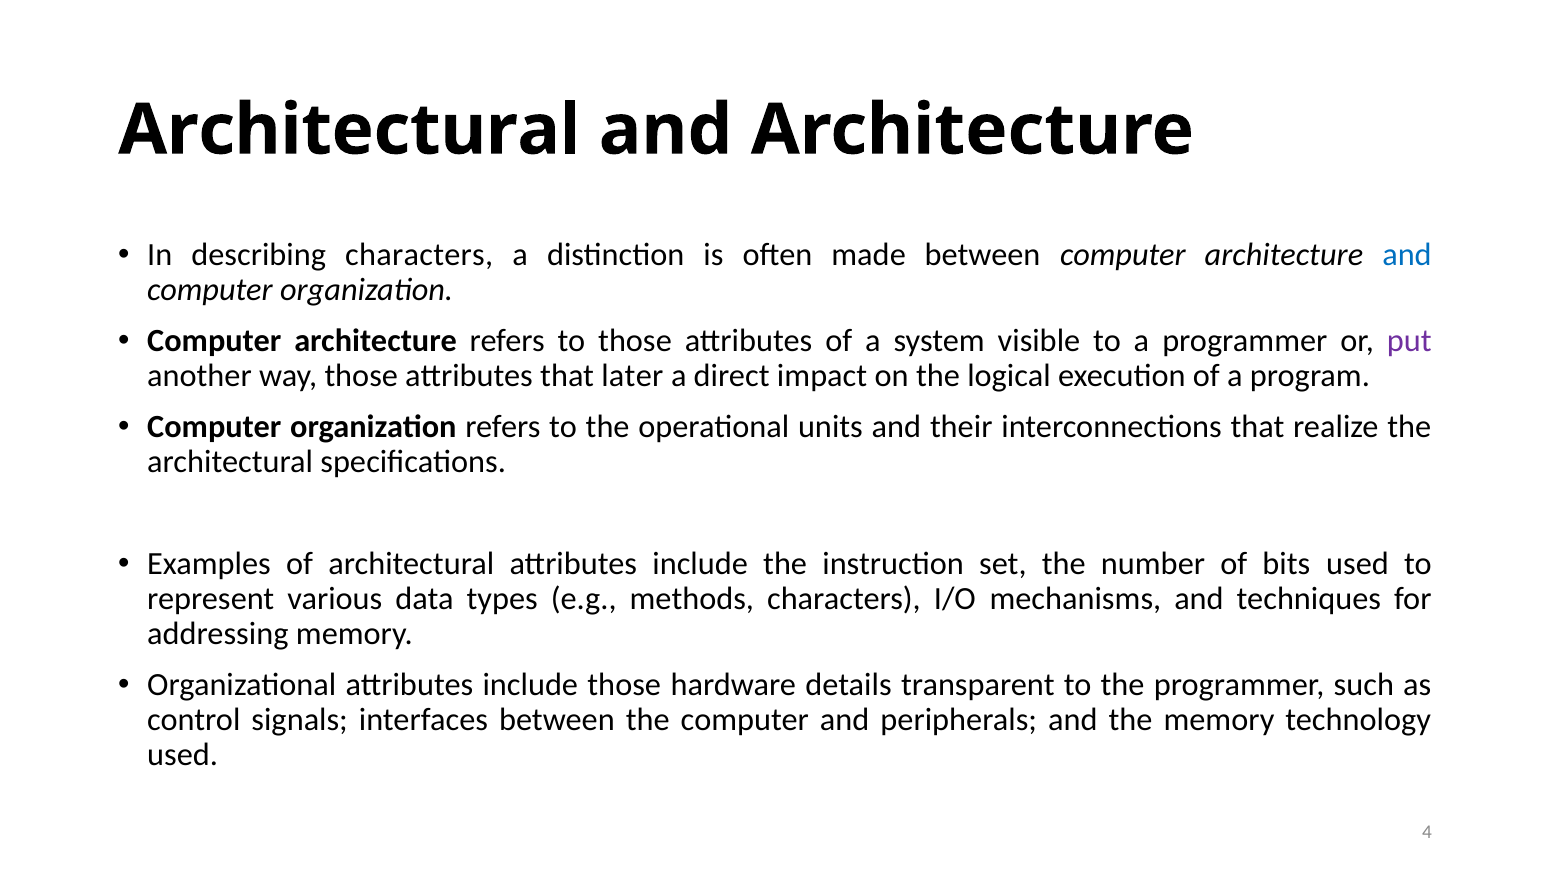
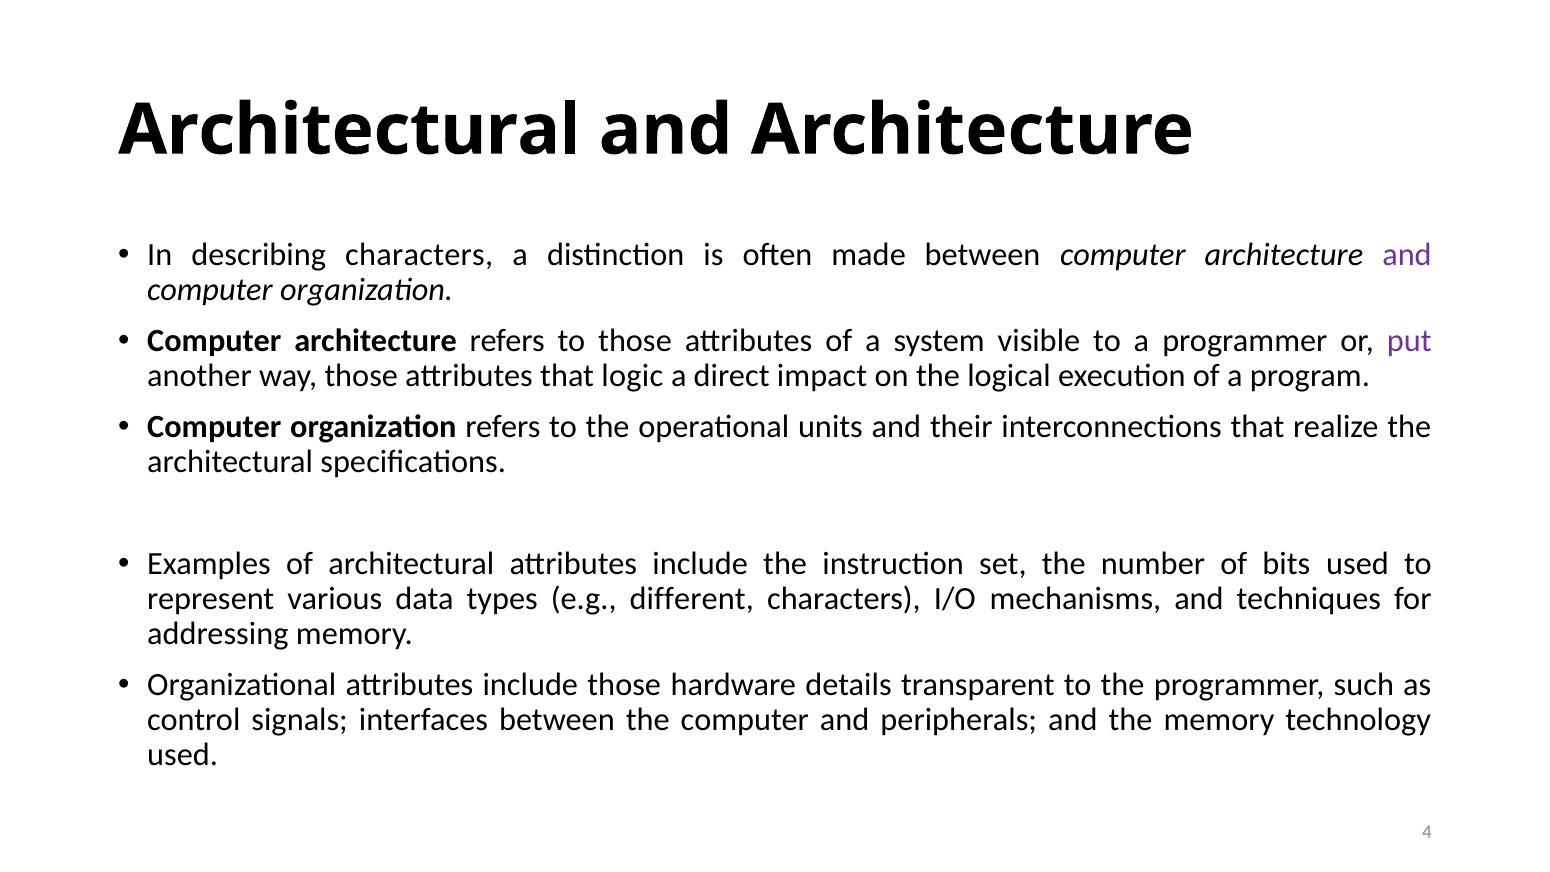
and at (1407, 255) colour: blue -> purple
later: later -> logic
methods: methods -> different
